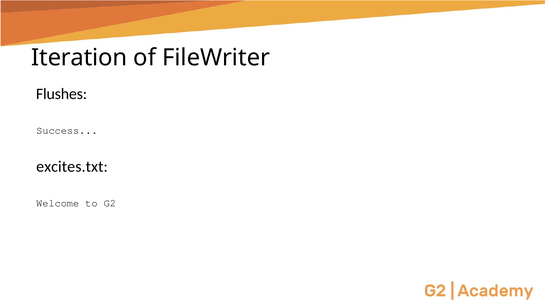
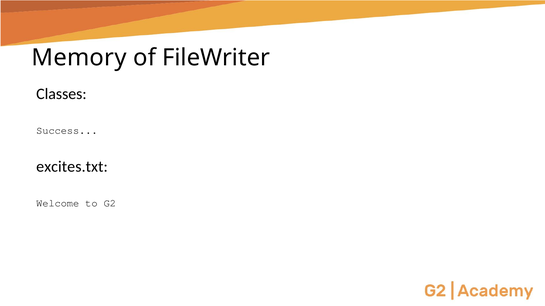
Iteration: Iteration -> Memory
Flushes: Flushes -> Classes
